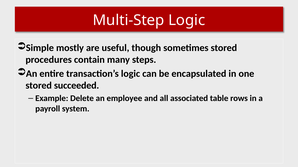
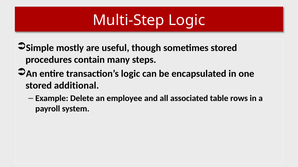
succeeded: succeeded -> additional
